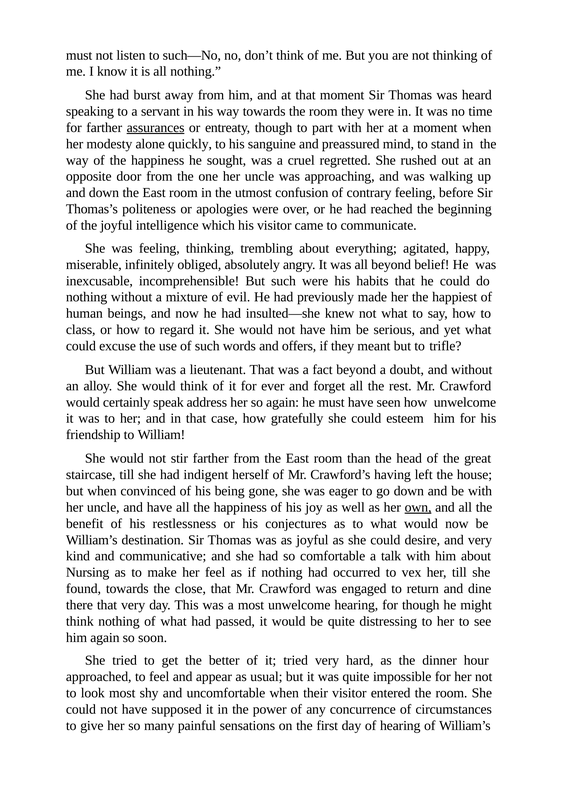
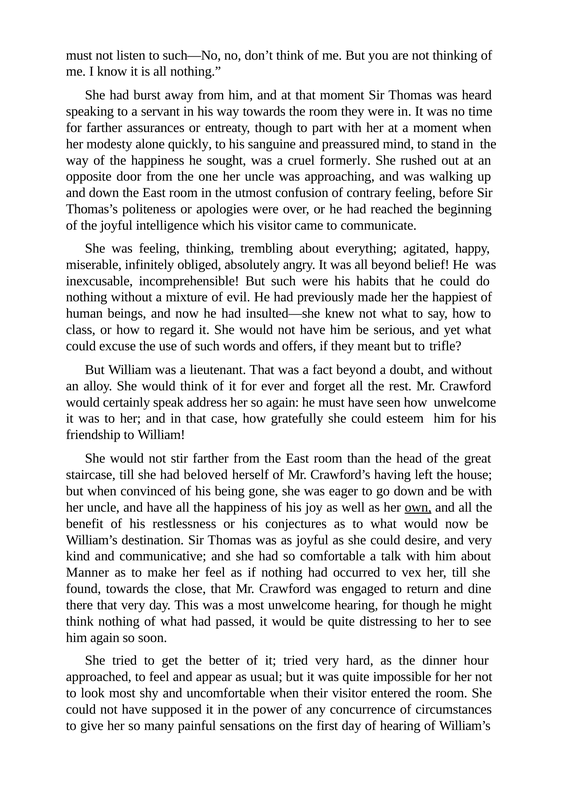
assurances underline: present -> none
regretted: regretted -> formerly
indigent: indigent -> beloved
Nursing: Nursing -> Manner
